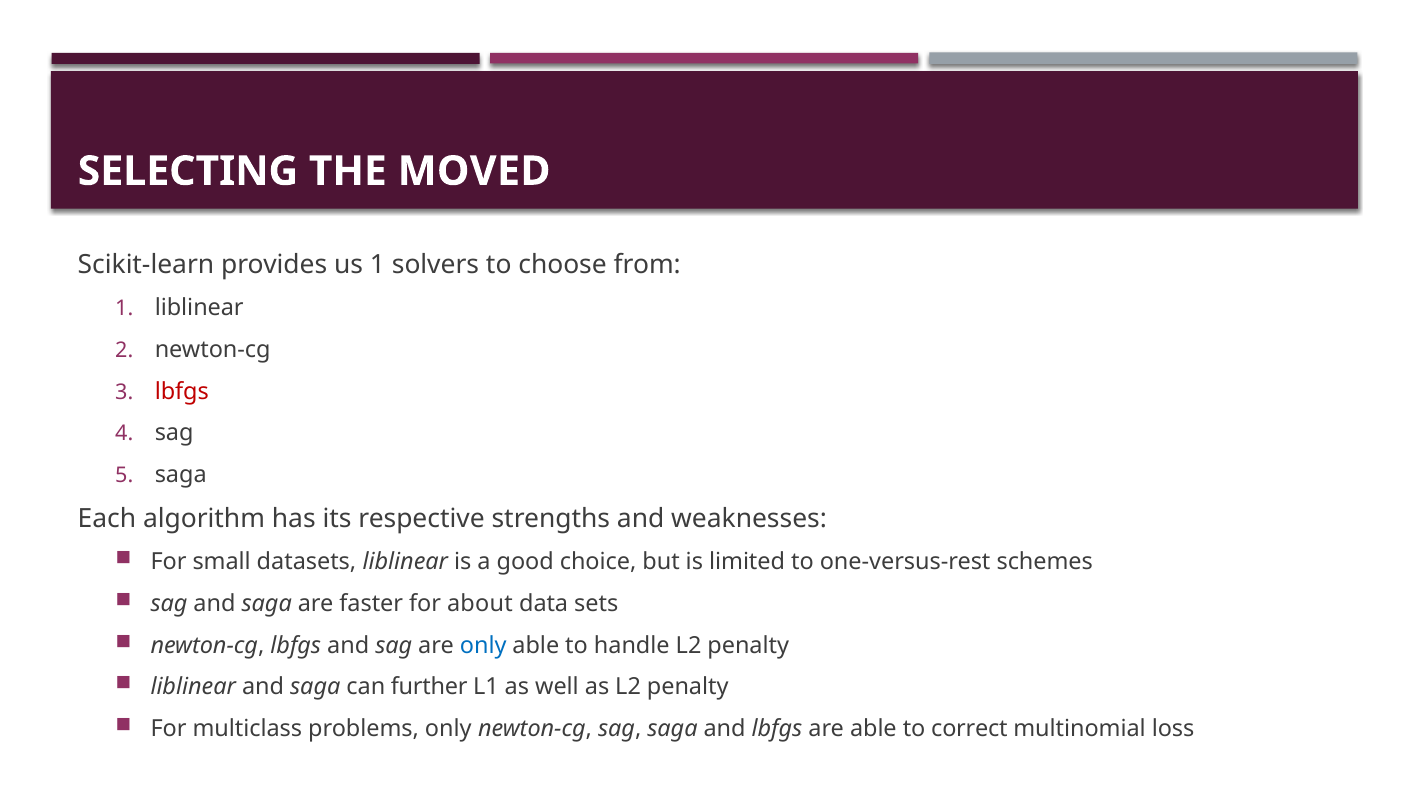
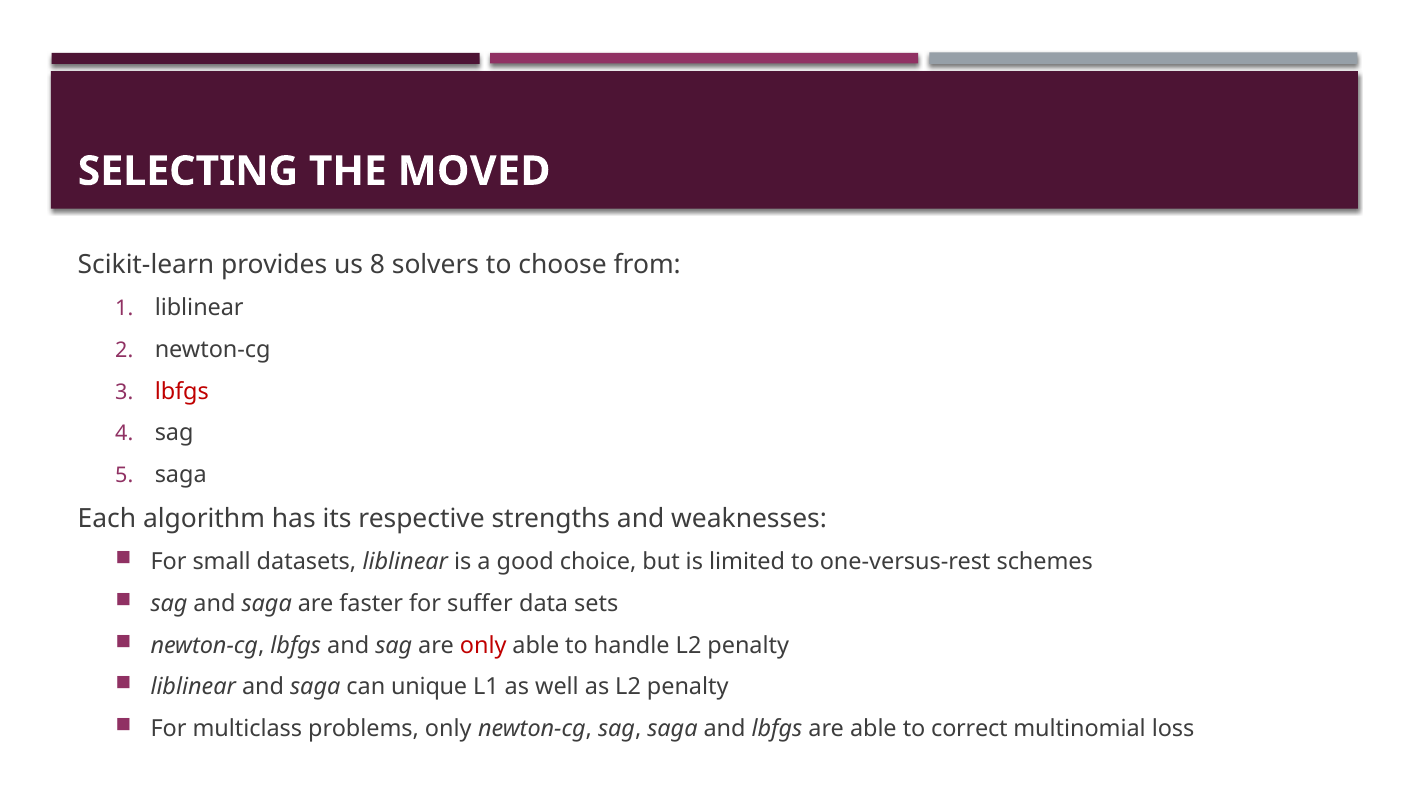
us 1: 1 -> 8
about: about -> suffer
only at (483, 645) colour: blue -> red
further: further -> unique
